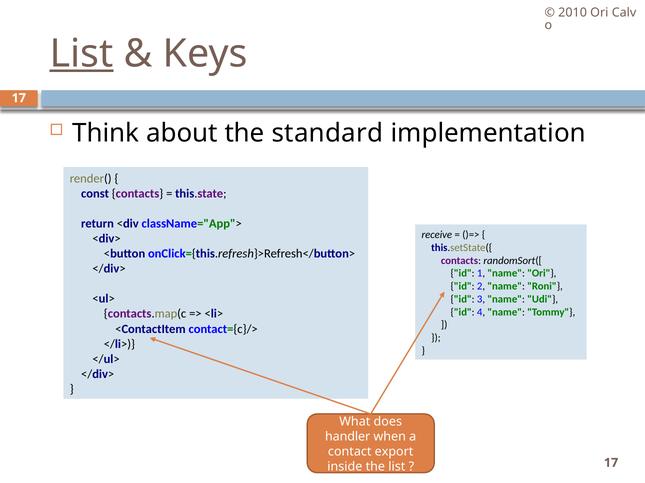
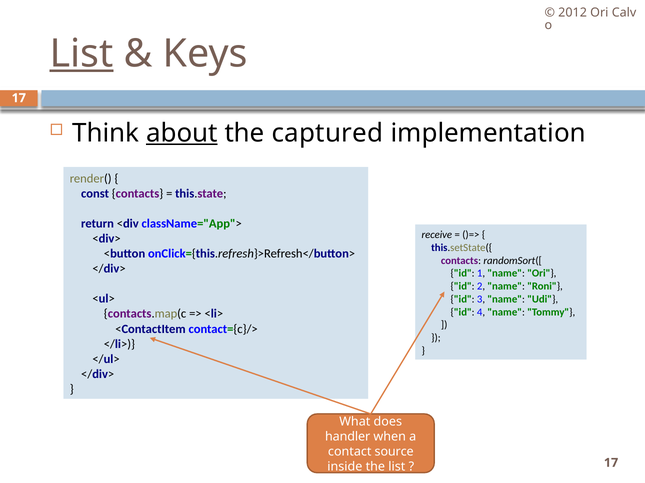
2010: 2010 -> 2012
about underline: none -> present
standard: standard -> captured
export: export -> source
